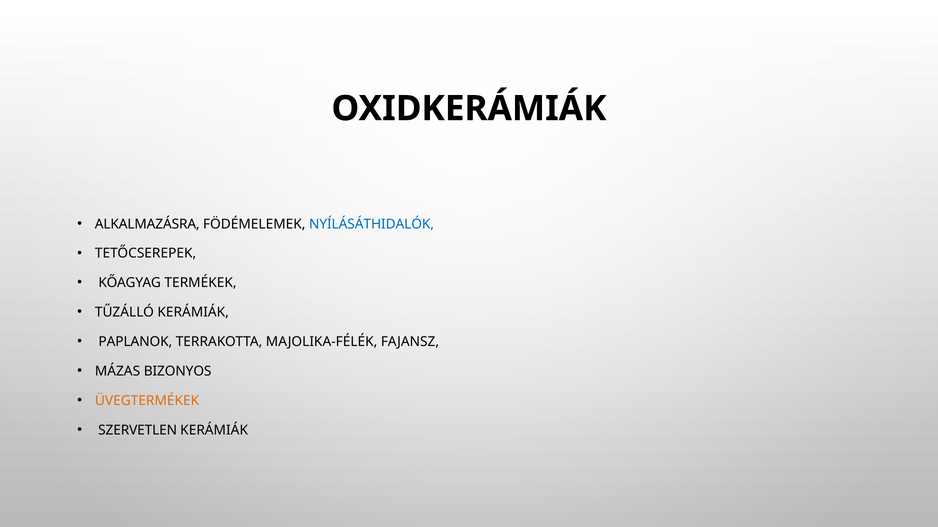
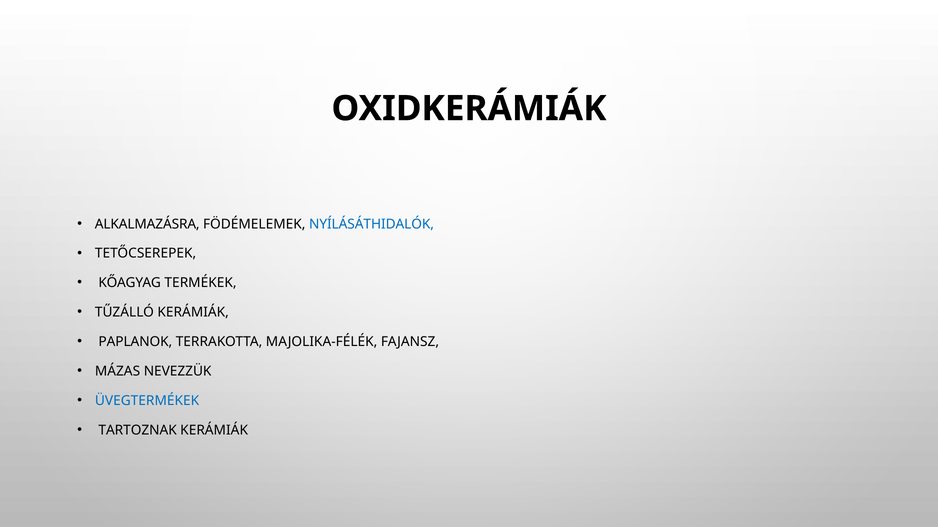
BIZONYOS: BIZONYOS -> NEVEZZÜK
ÜVEGTERMÉKEK colour: orange -> blue
SZERVETLEN: SZERVETLEN -> TARTOZNAK
